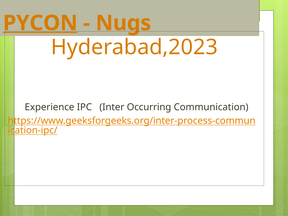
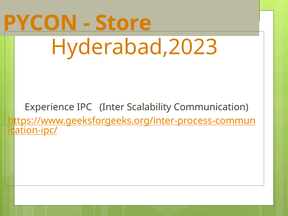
PYCON underline: present -> none
Nugs: Nugs -> Store
Occurring: Occurring -> Scalability
